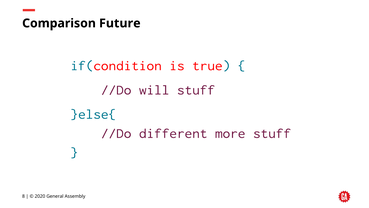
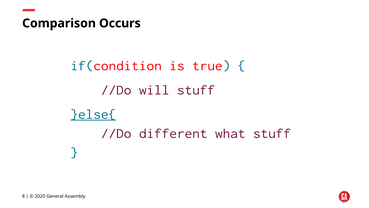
Future: Future -> Occurs
}else{ underline: none -> present
more: more -> what
